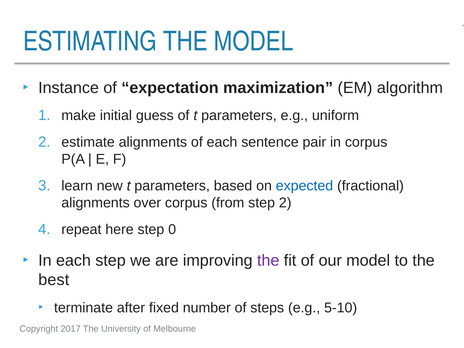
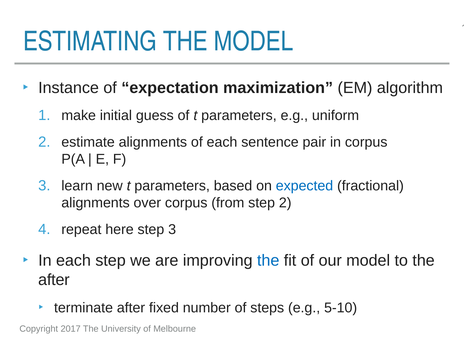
step 0: 0 -> 3
the at (268, 261) colour: purple -> blue
best at (54, 280): best -> after
